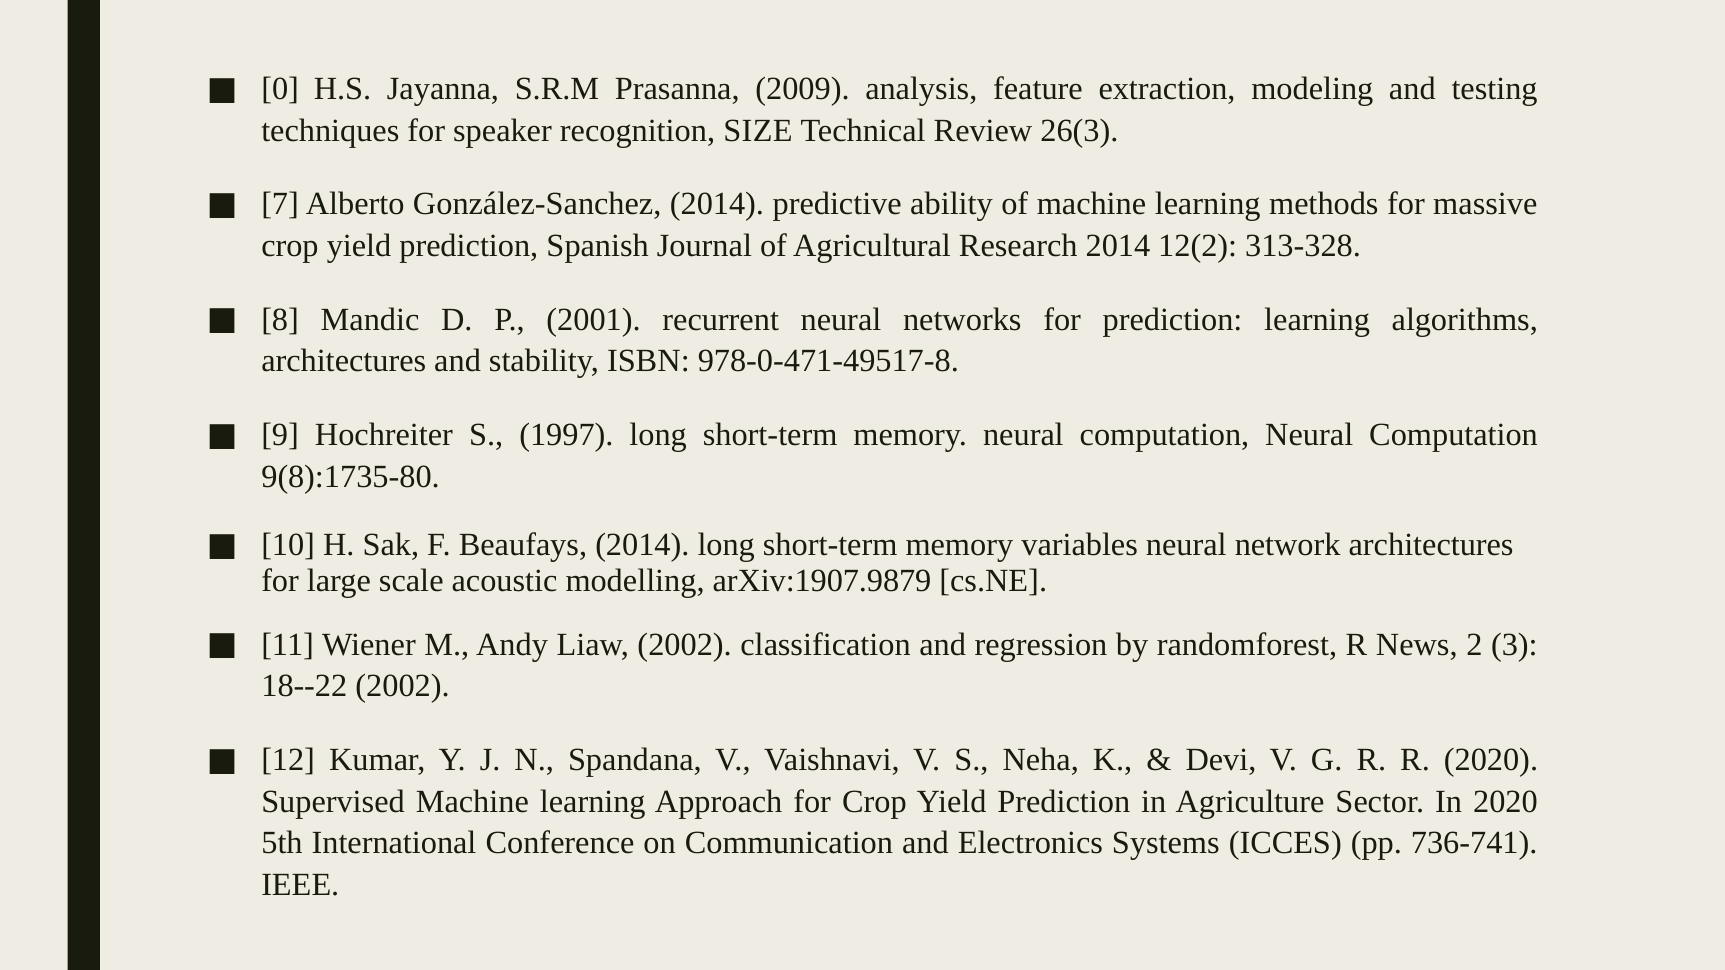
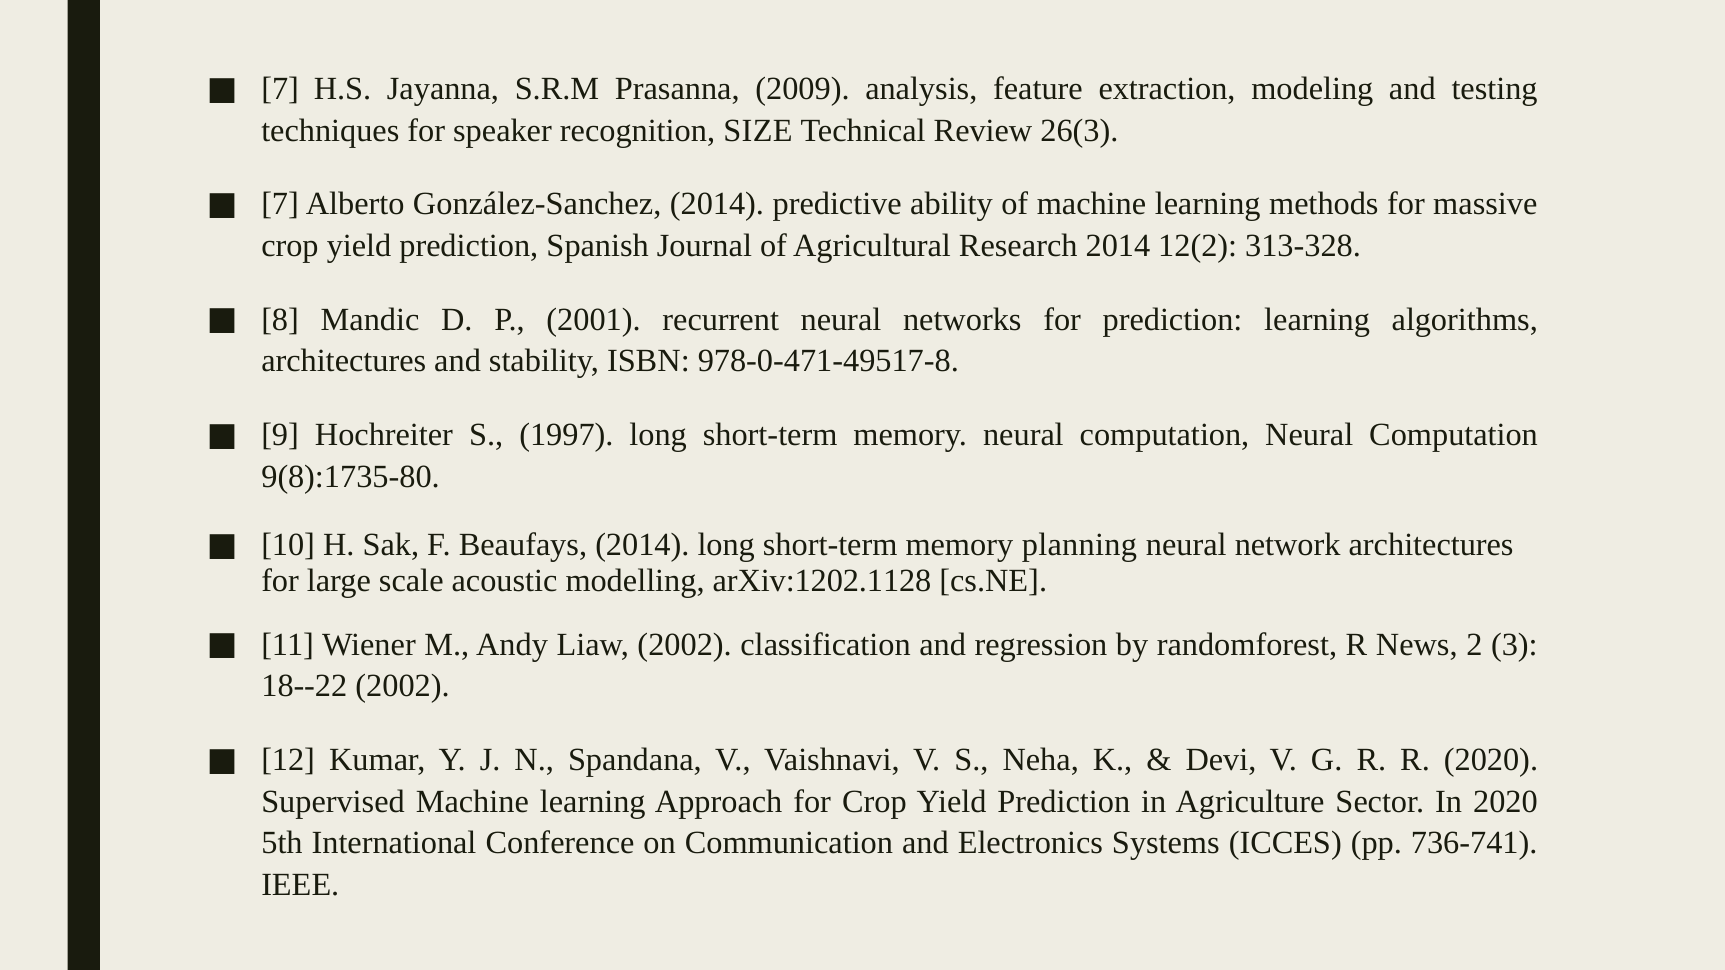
0 at (280, 89): 0 -> 7
variables: variables -> planning
arXiv:1907.9879: arXiv:1907.9879 -> arXiv:1202.1128
